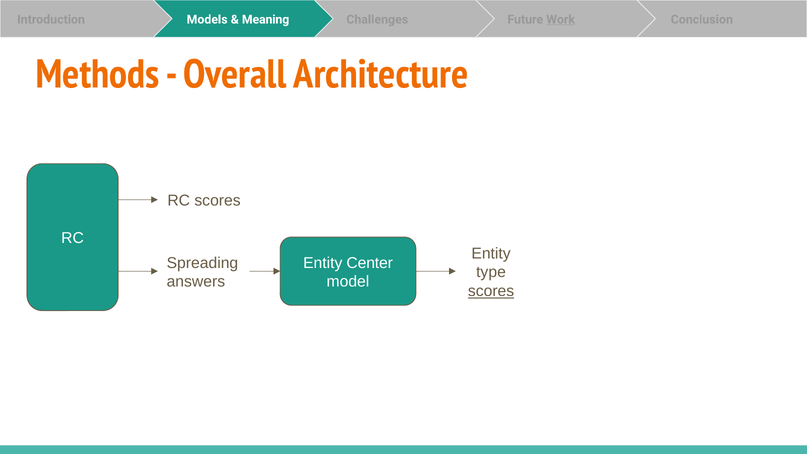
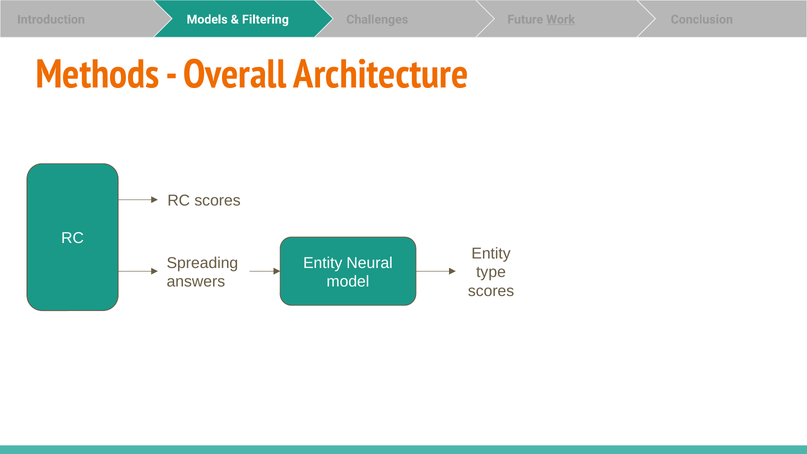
Meaning: Meaning -> Filtering
Center: Center -> Neural
scores at (491, 291) underline: present -> none
